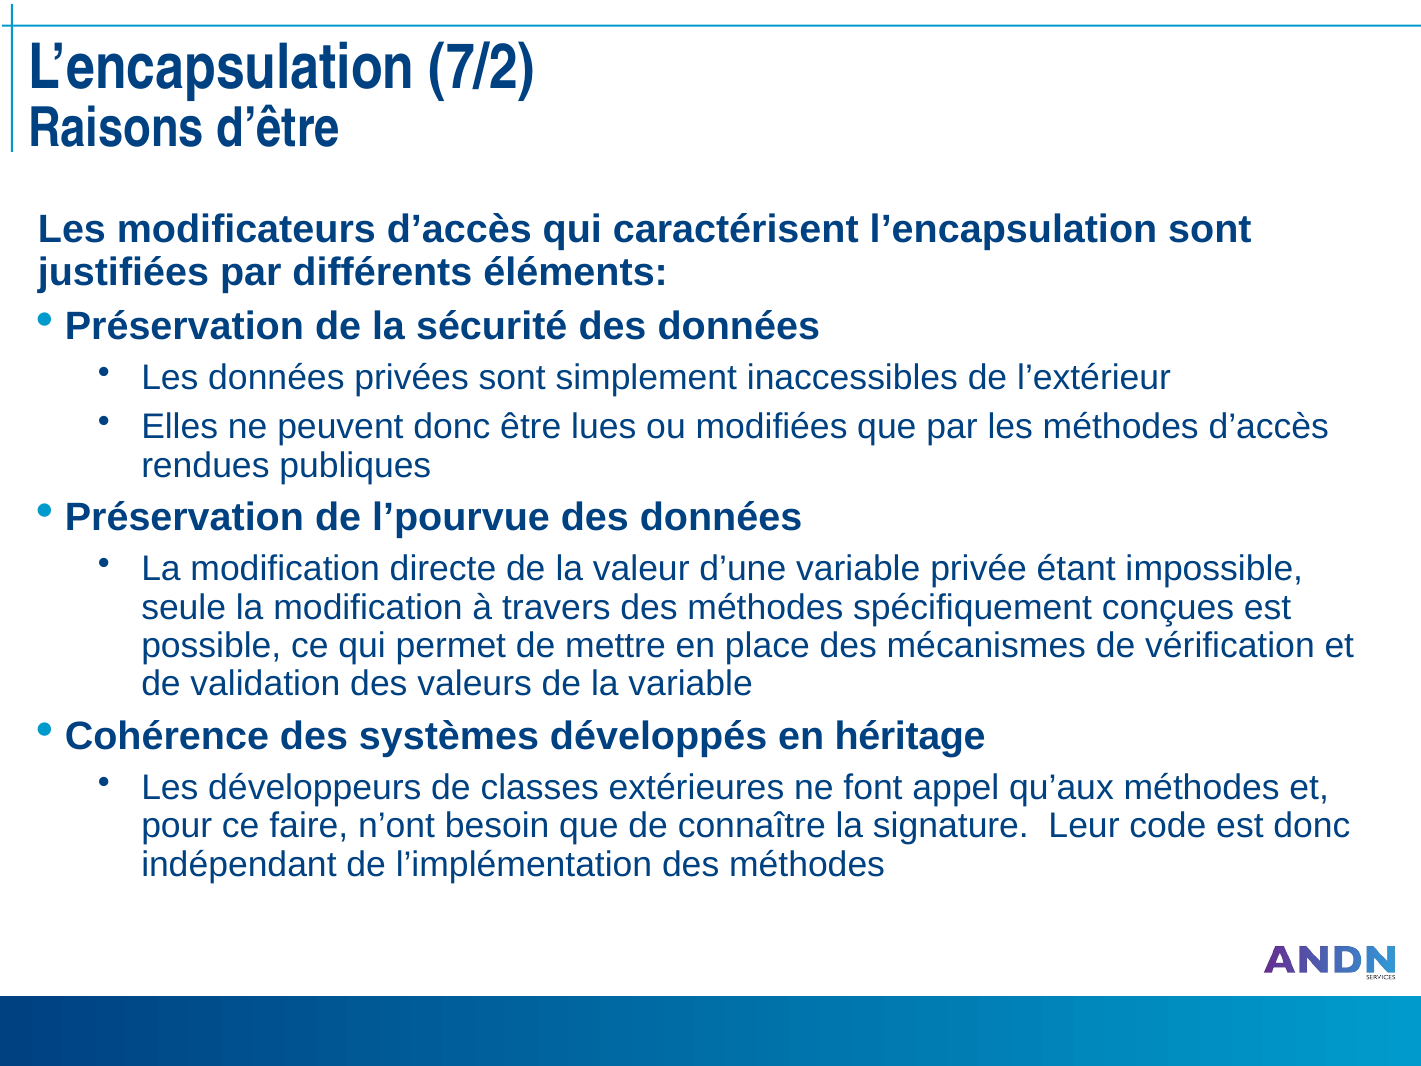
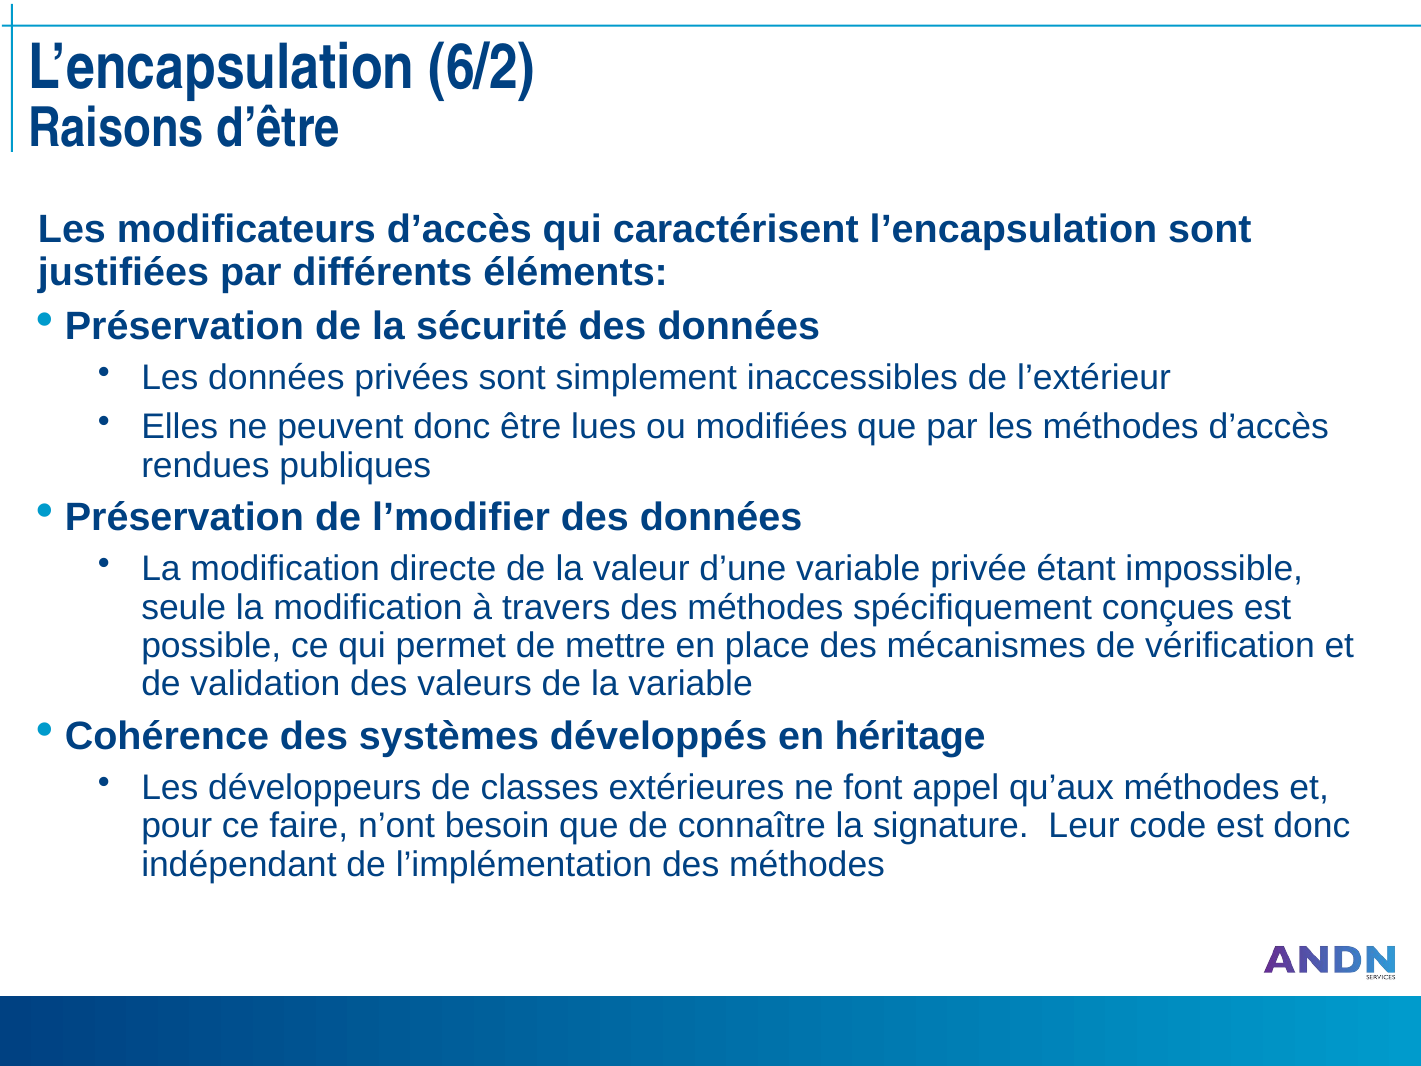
7/2: 7/2 -> 6/2
l’pourvue: l’pourvue -> l’modifier
